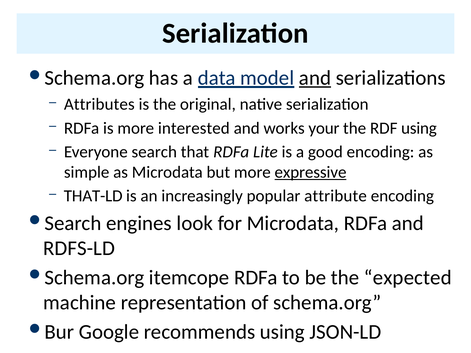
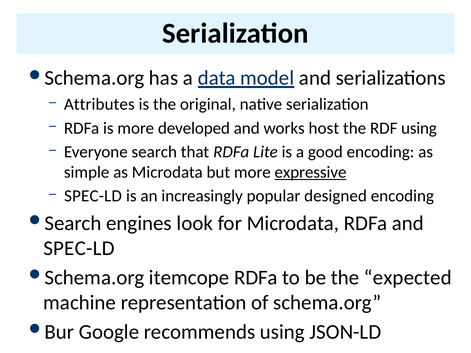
and at (315, 78) underline: present -> none
interested: interested -> developed
your: your -> host
THAT-LD at (93, 196): THAT-LD -> SPEC-LD
attribute: attribute -> designed
RDFS-LD at (79, 248): RDFS-LD -> SPEC-LD
